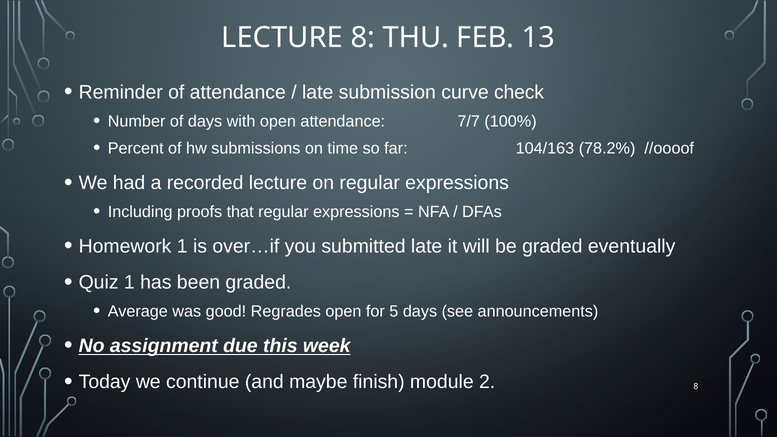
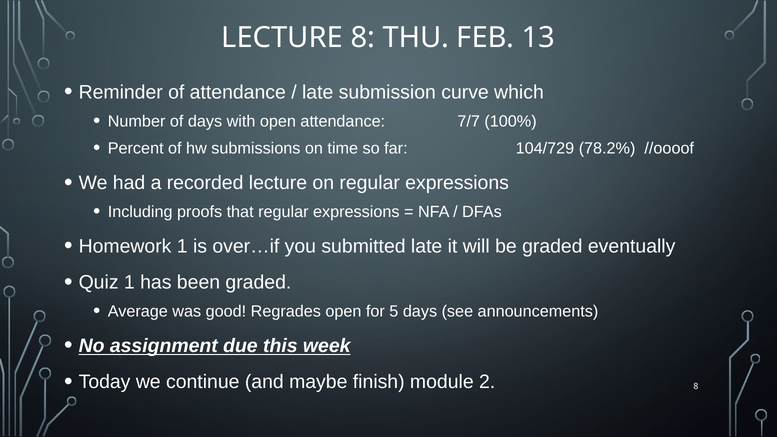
check: check -> which
104/163: 104/163 -> 104/729
